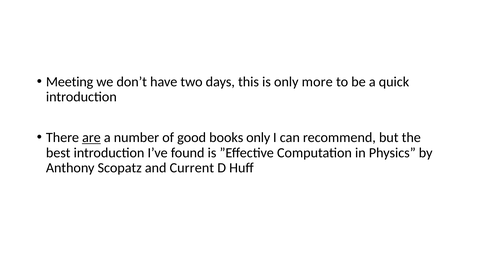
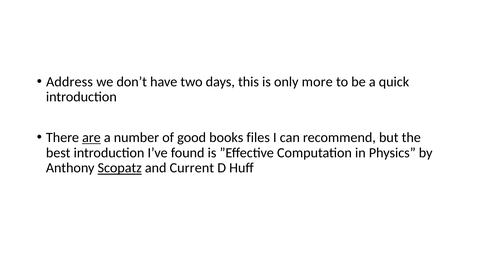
Meeting: Meeting -> Address
books only: only -> files
Scopatz underline: none -> present
